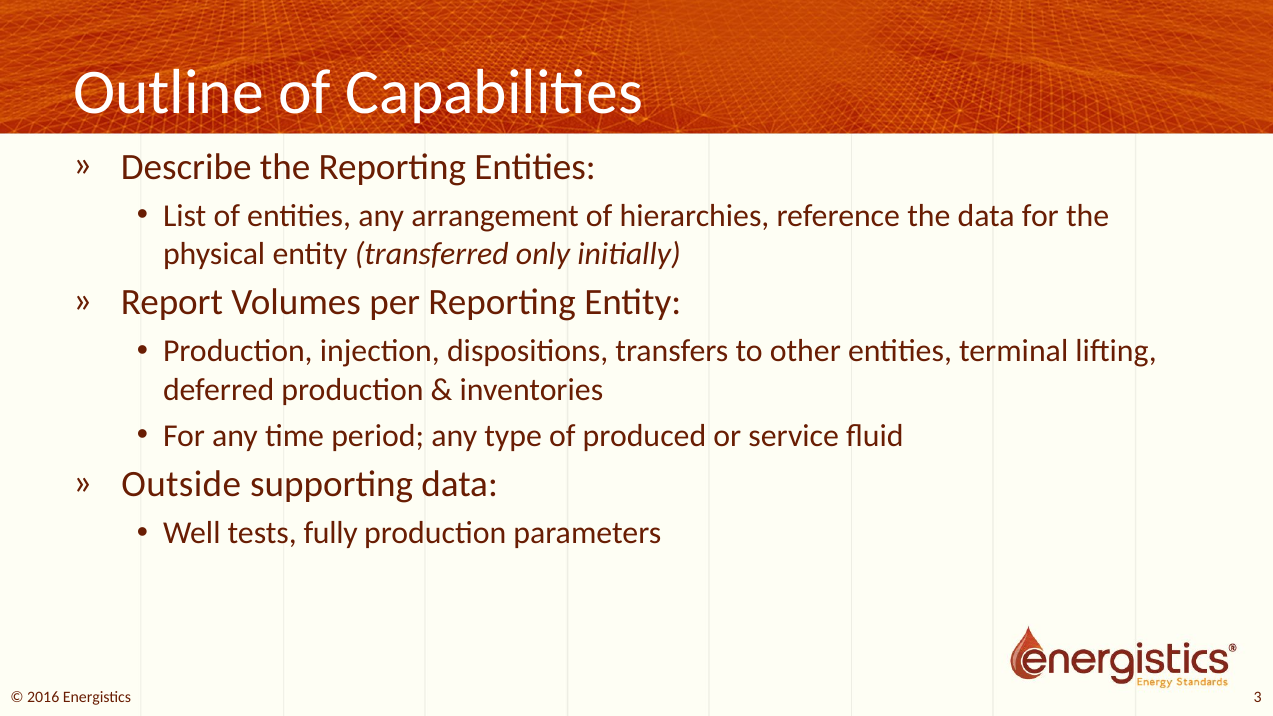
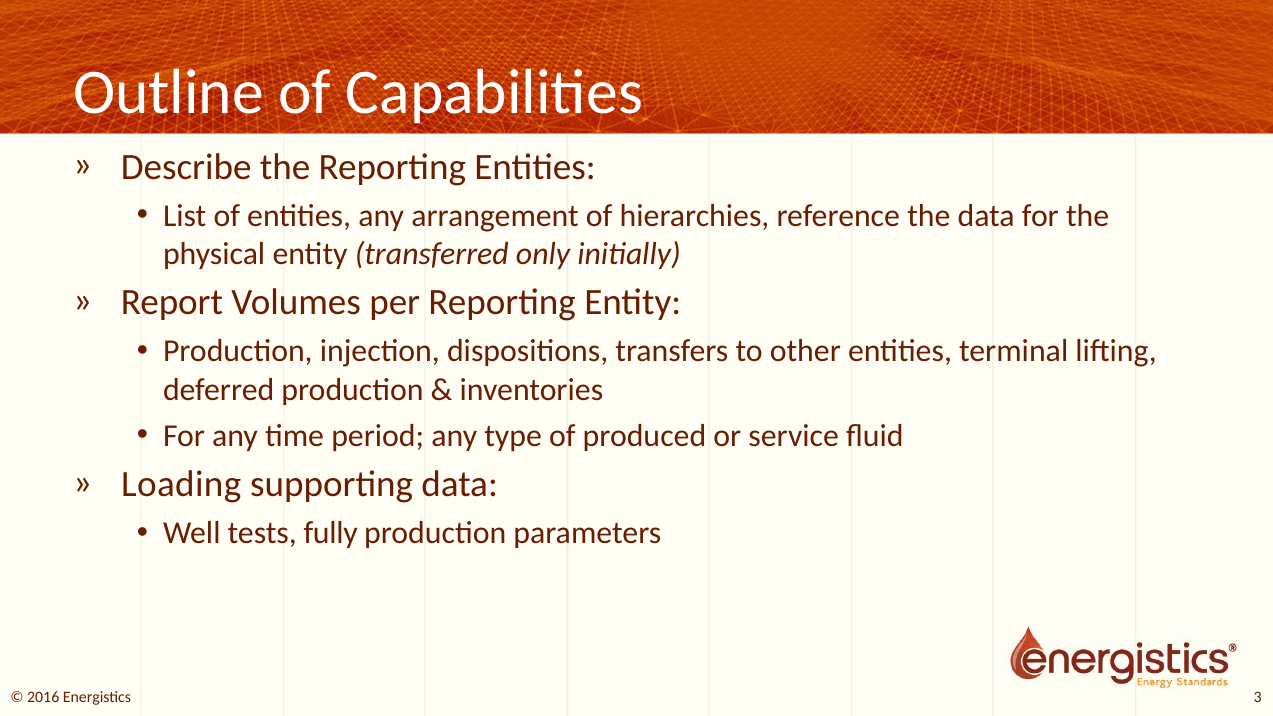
Outside: Outside -> Loading
